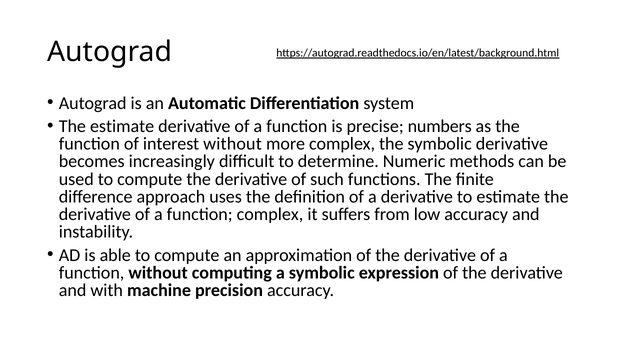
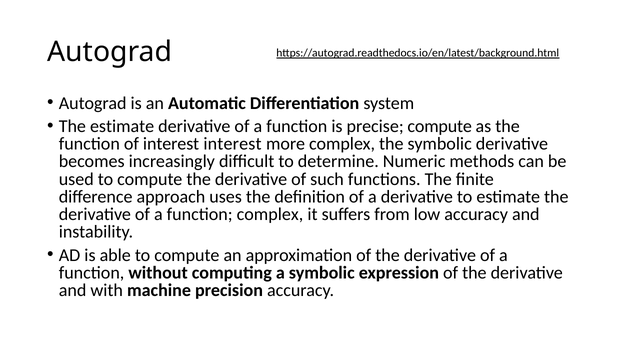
precise numbers: numbers -> compute
interest without: without -> interest
